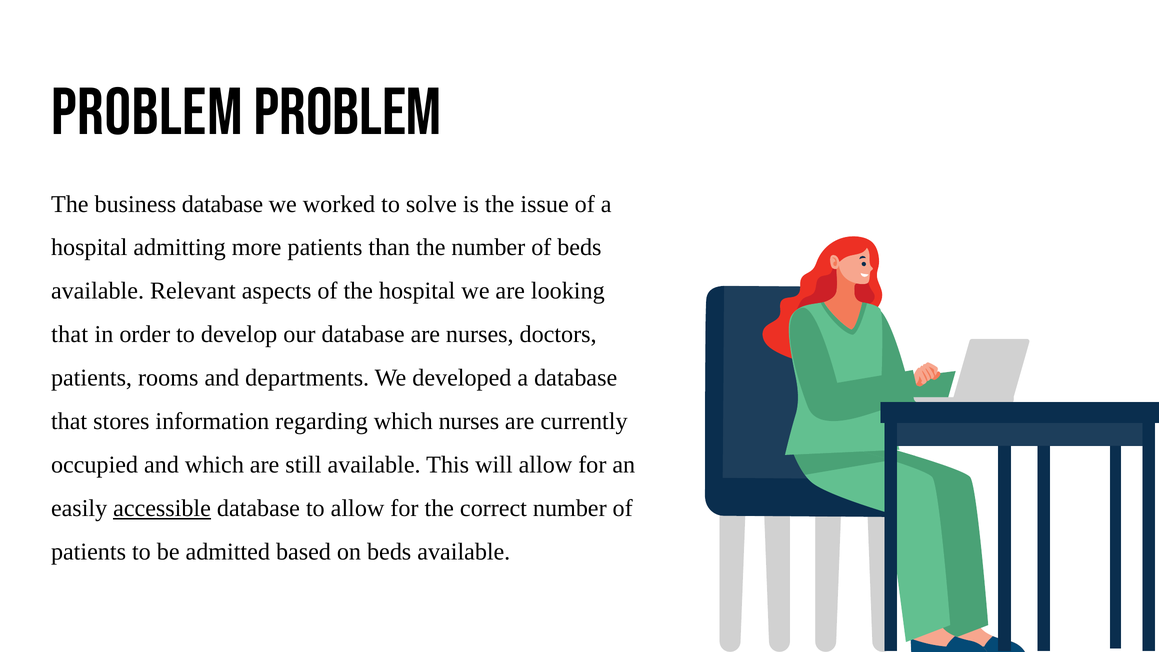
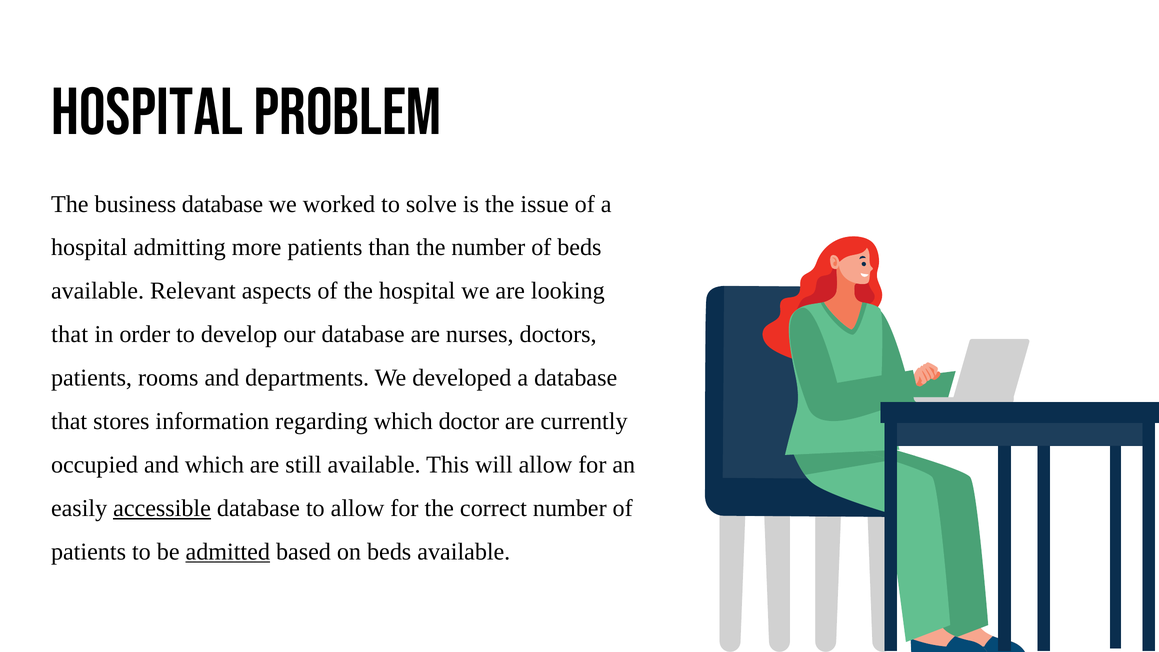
Problem at (147, 112): Problem -> Hospital
which nurses: nurses -> doctor
admitted underline: none -> present
